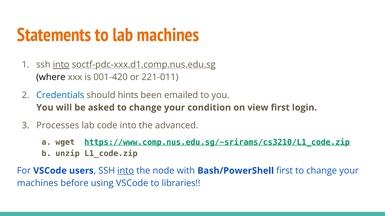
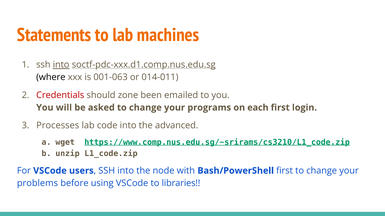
001-420: 001-420 -> 001-063
221-011: 221-011 -> 014-011
Credentials colour: blue -> red
hints: hints -> zone
condition: condition -> programs
view: view -> each
into at (126, 171) underline: present -> none
machines at (37, 184): machines -> problems
